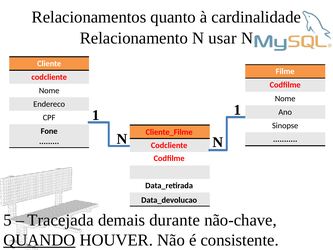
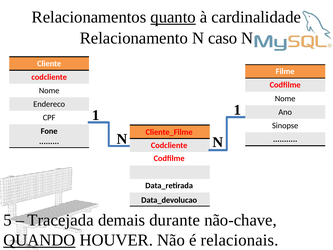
quanto underline: none -> present
usar: usar -> caso
consistente: consistente -> relacionais
